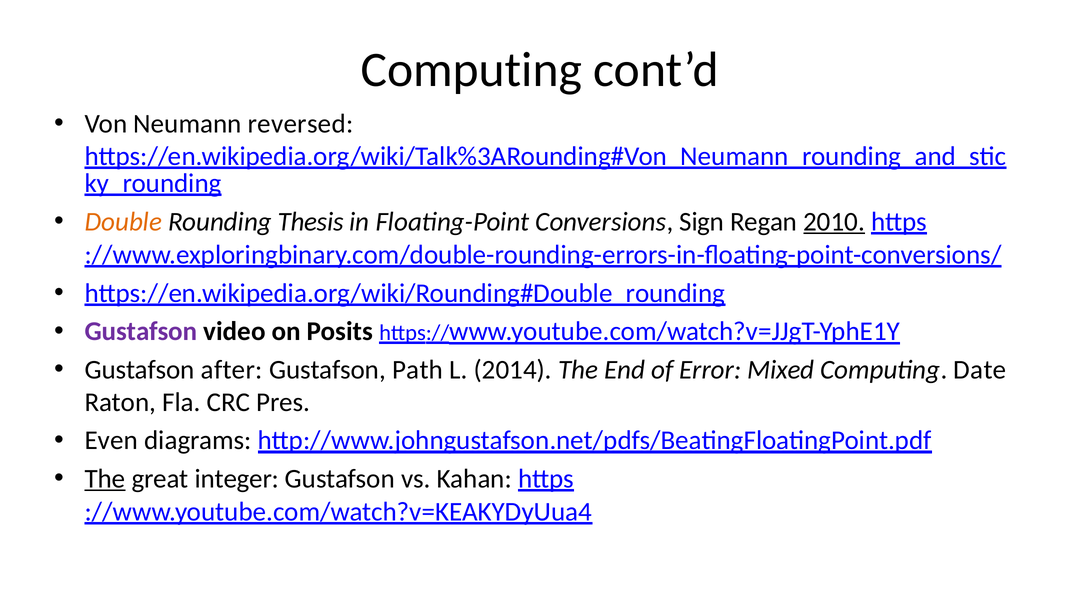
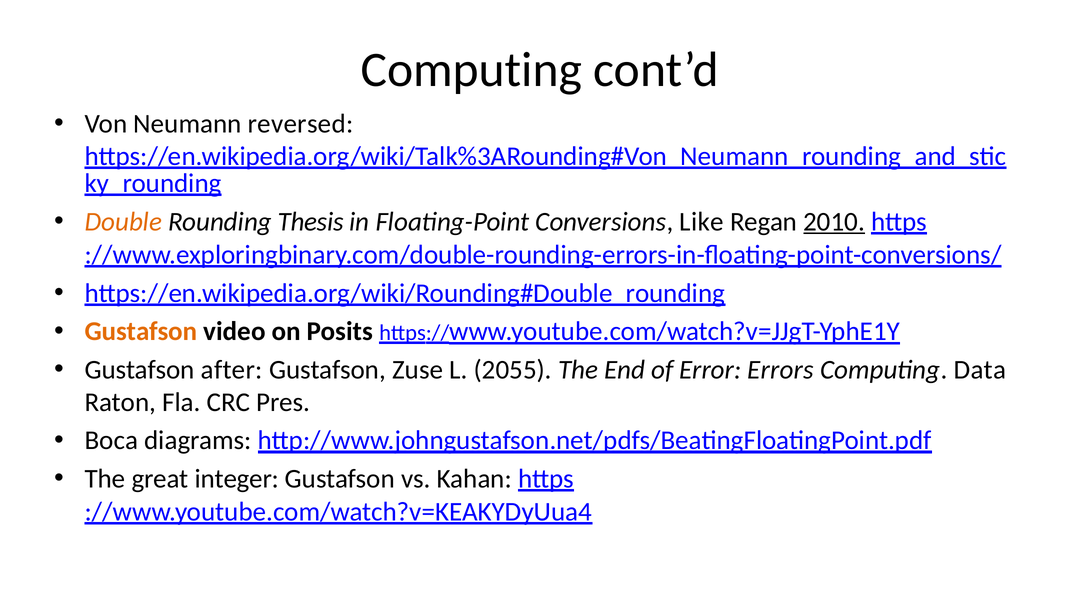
Sign: Sign -> Like
Gustafson at (141, 332) colour: purple -> orange
Path: Path -> Zuse
2014: 2014 -> 2055
Mixed: Mixed -> Errors
Date: Date -> Data
Even: Even -> Boca
The at (105, 479) underline: present -> none
